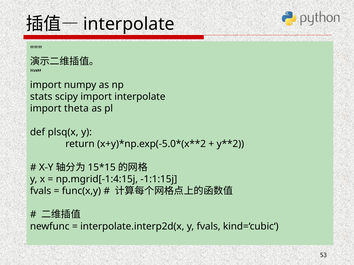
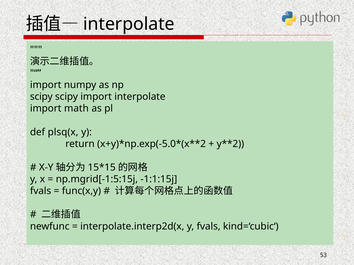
stats at (41, 97): stats -> scipy
theta: theta -> math
np.mgrid[-1:4:15j: np.mgrid[-1:4:15j -> np.mgrid[-1:5:15j
